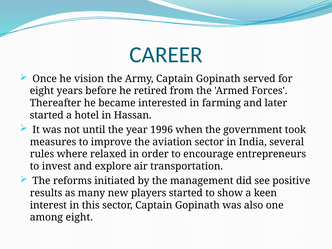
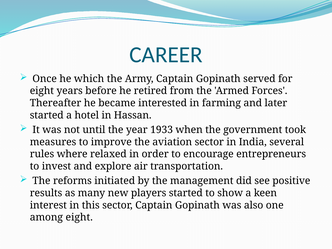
vision: vision -> which
1996: 1996 -> 1933
